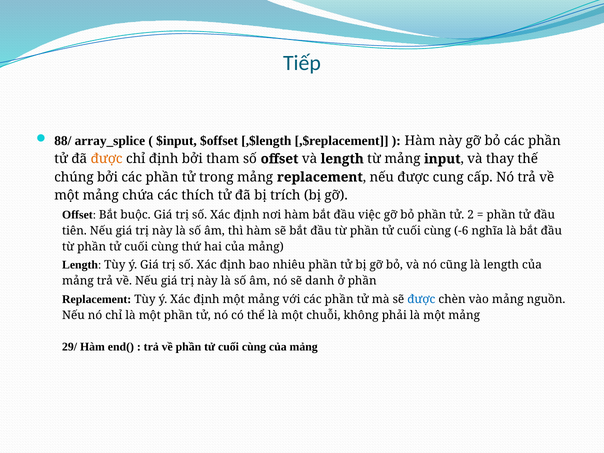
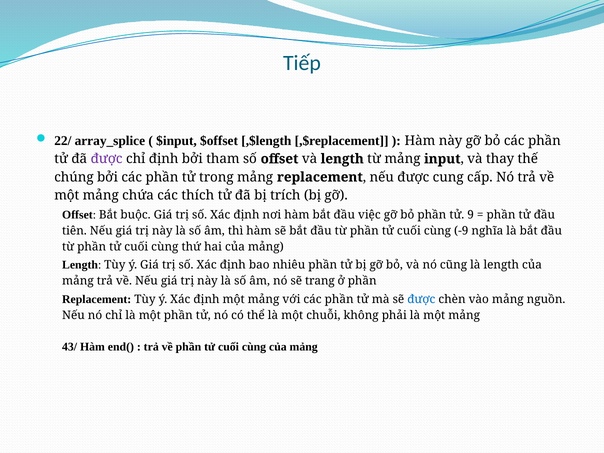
88/: 88/ -> 22/
được at (107, 159) colour: orange -> purple
2: 2 -> 9
-6: -6 -> -9
danh: danh -> trang
29/: 29/ -> 43/
